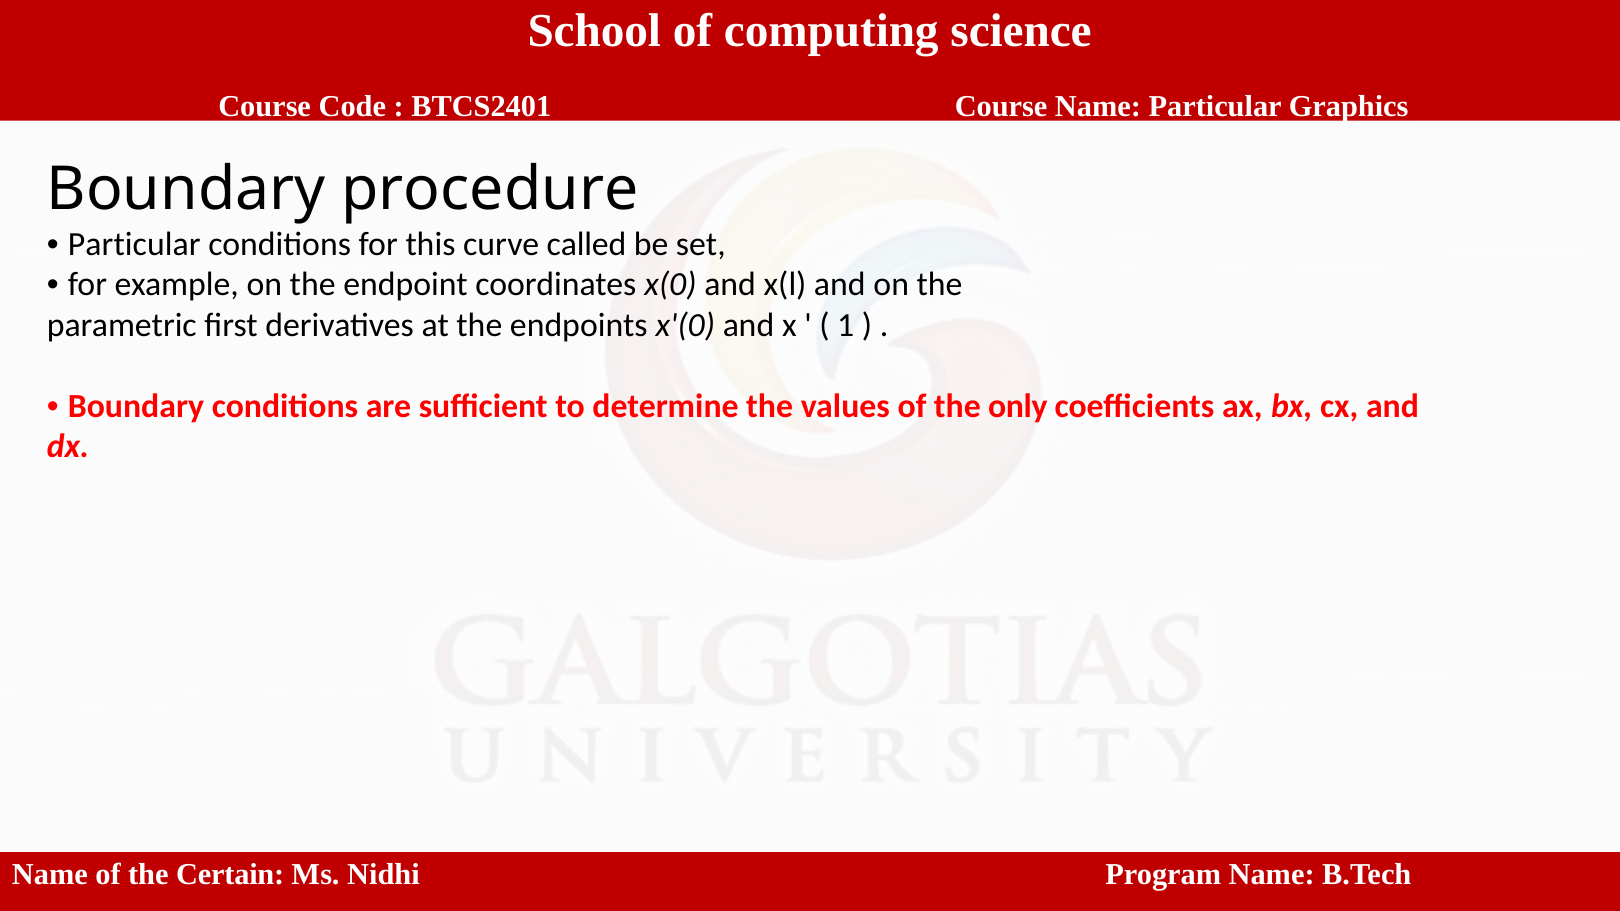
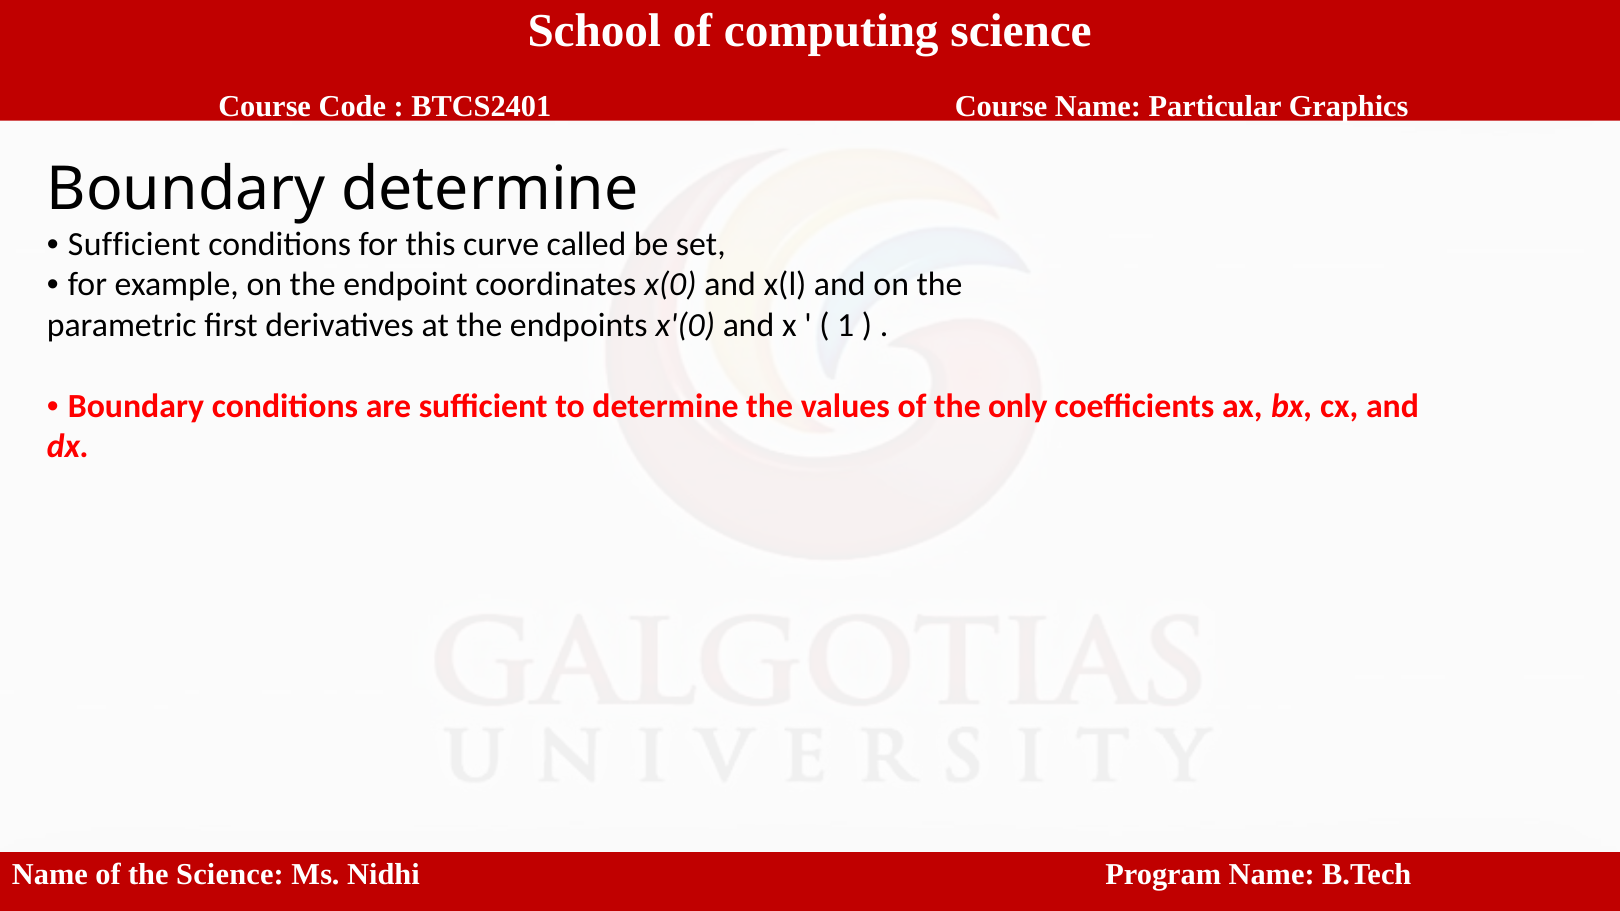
Boundary procedure: procedure -> determine
Particular at (134, 244): Particular -> Sufficient
the Certain: Certain -> Science
